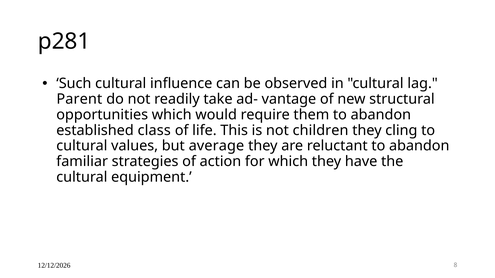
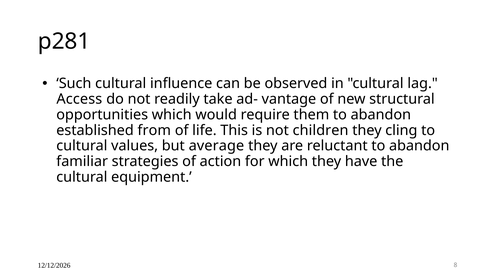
Parent: Parent -> Access
class: class -> from
